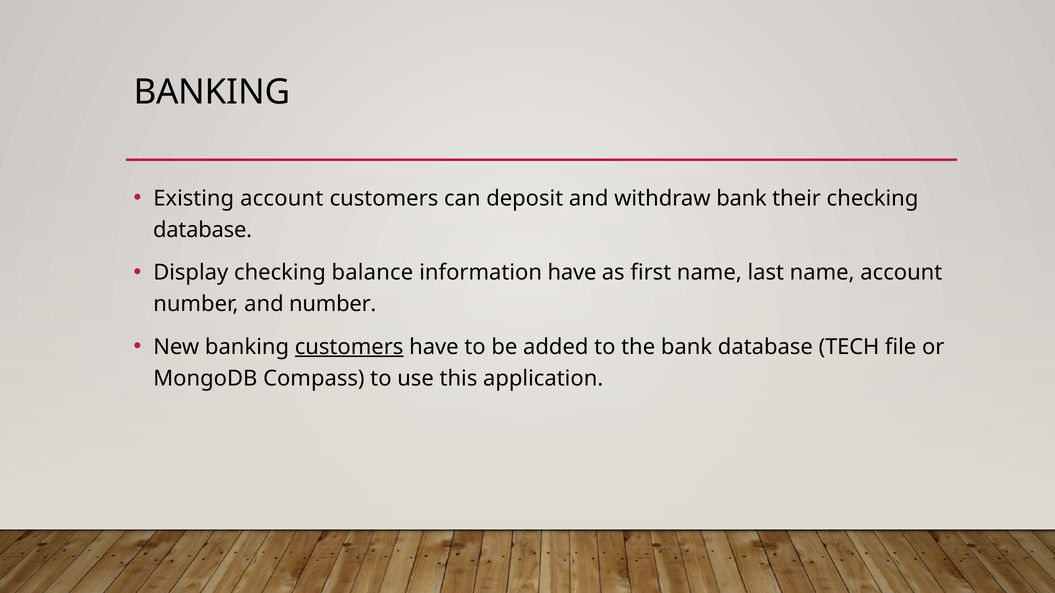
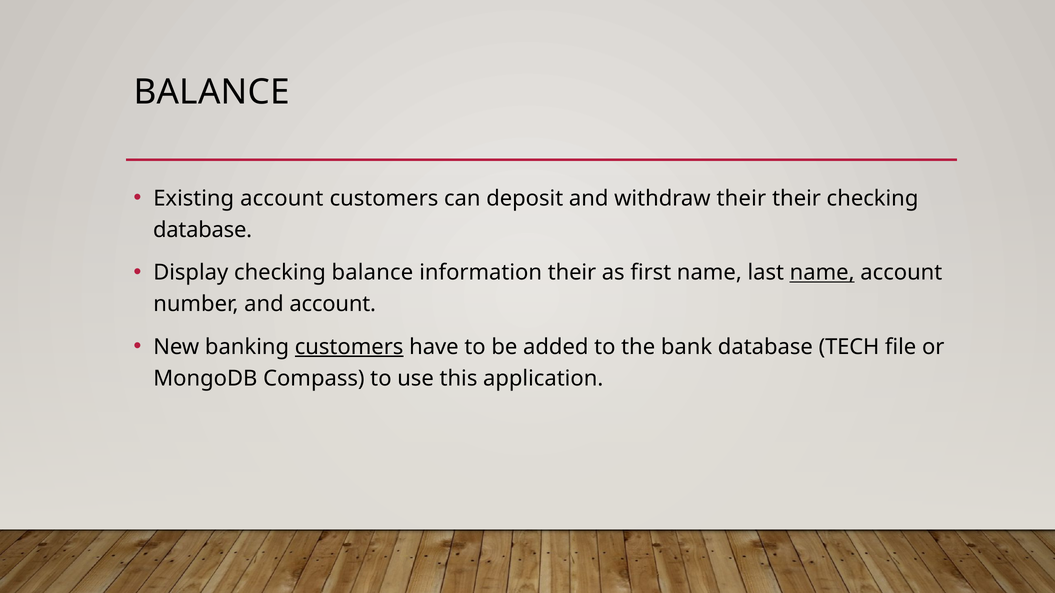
BANKING at (212, 92): BANKING -> BALANCE
withdraw bank: bank -> their
information have: have -> their
name at (822, 273) underline: none -> present
and number: number -> account
